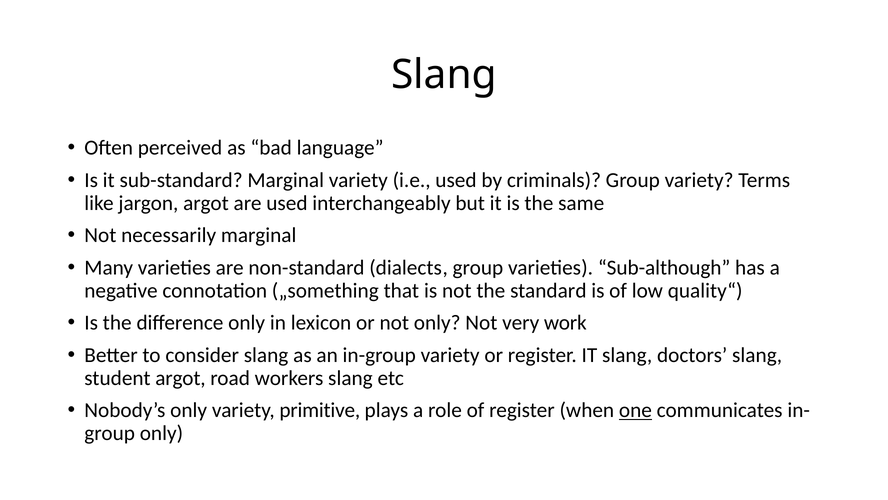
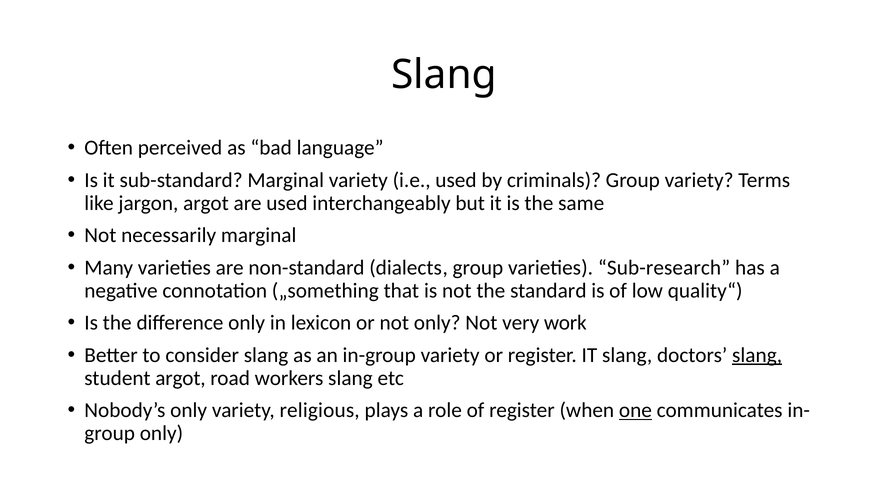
Sub-although: Sub-although -> Sub-research
slang at (757, 355) underline: none -> present
primitive: primitive -> religious
